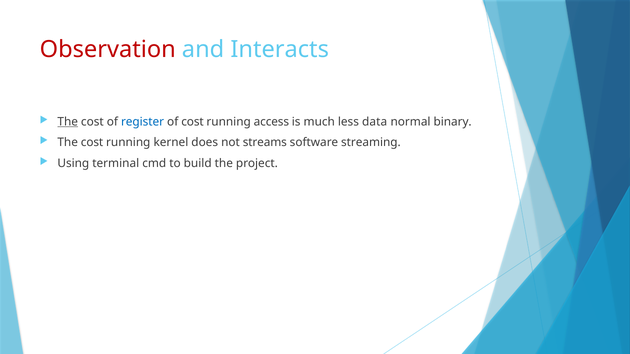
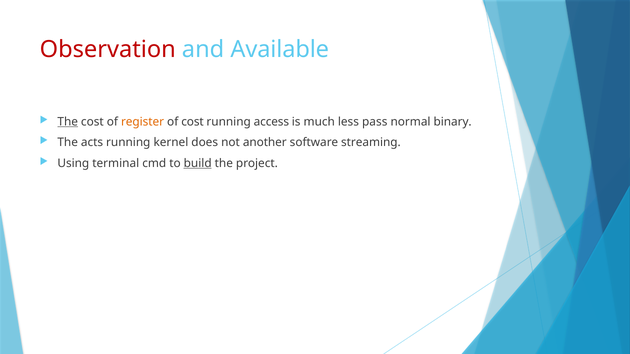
Interacts: Interacts -> Available
register colour: blue -> orange
data: data -> pass
cost at (92, 143): cost -> acts
streams: streams -> another
build underline: none -> present
